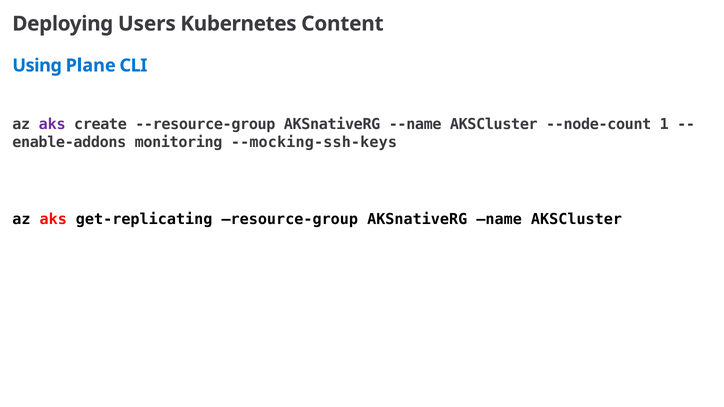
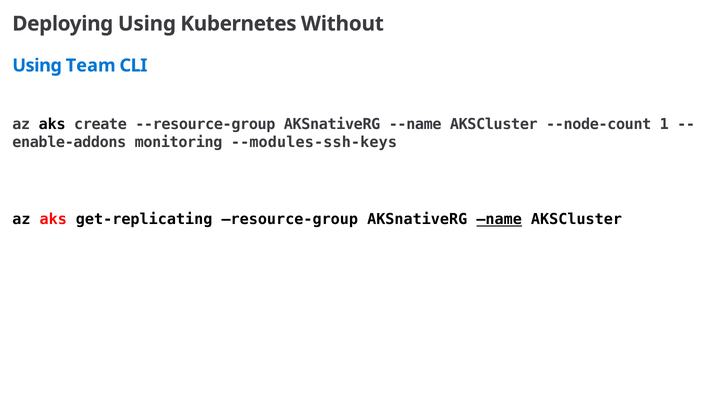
Deploying Users: Users -> Using
Content: Content -> Without
Plane: Plane -> Team
aks at (52, 124) colour: purple -> black
--mocking-ssh-keys: --mocking-ssh-keys -> --modules-ssh-keys
name underline: none -> present
